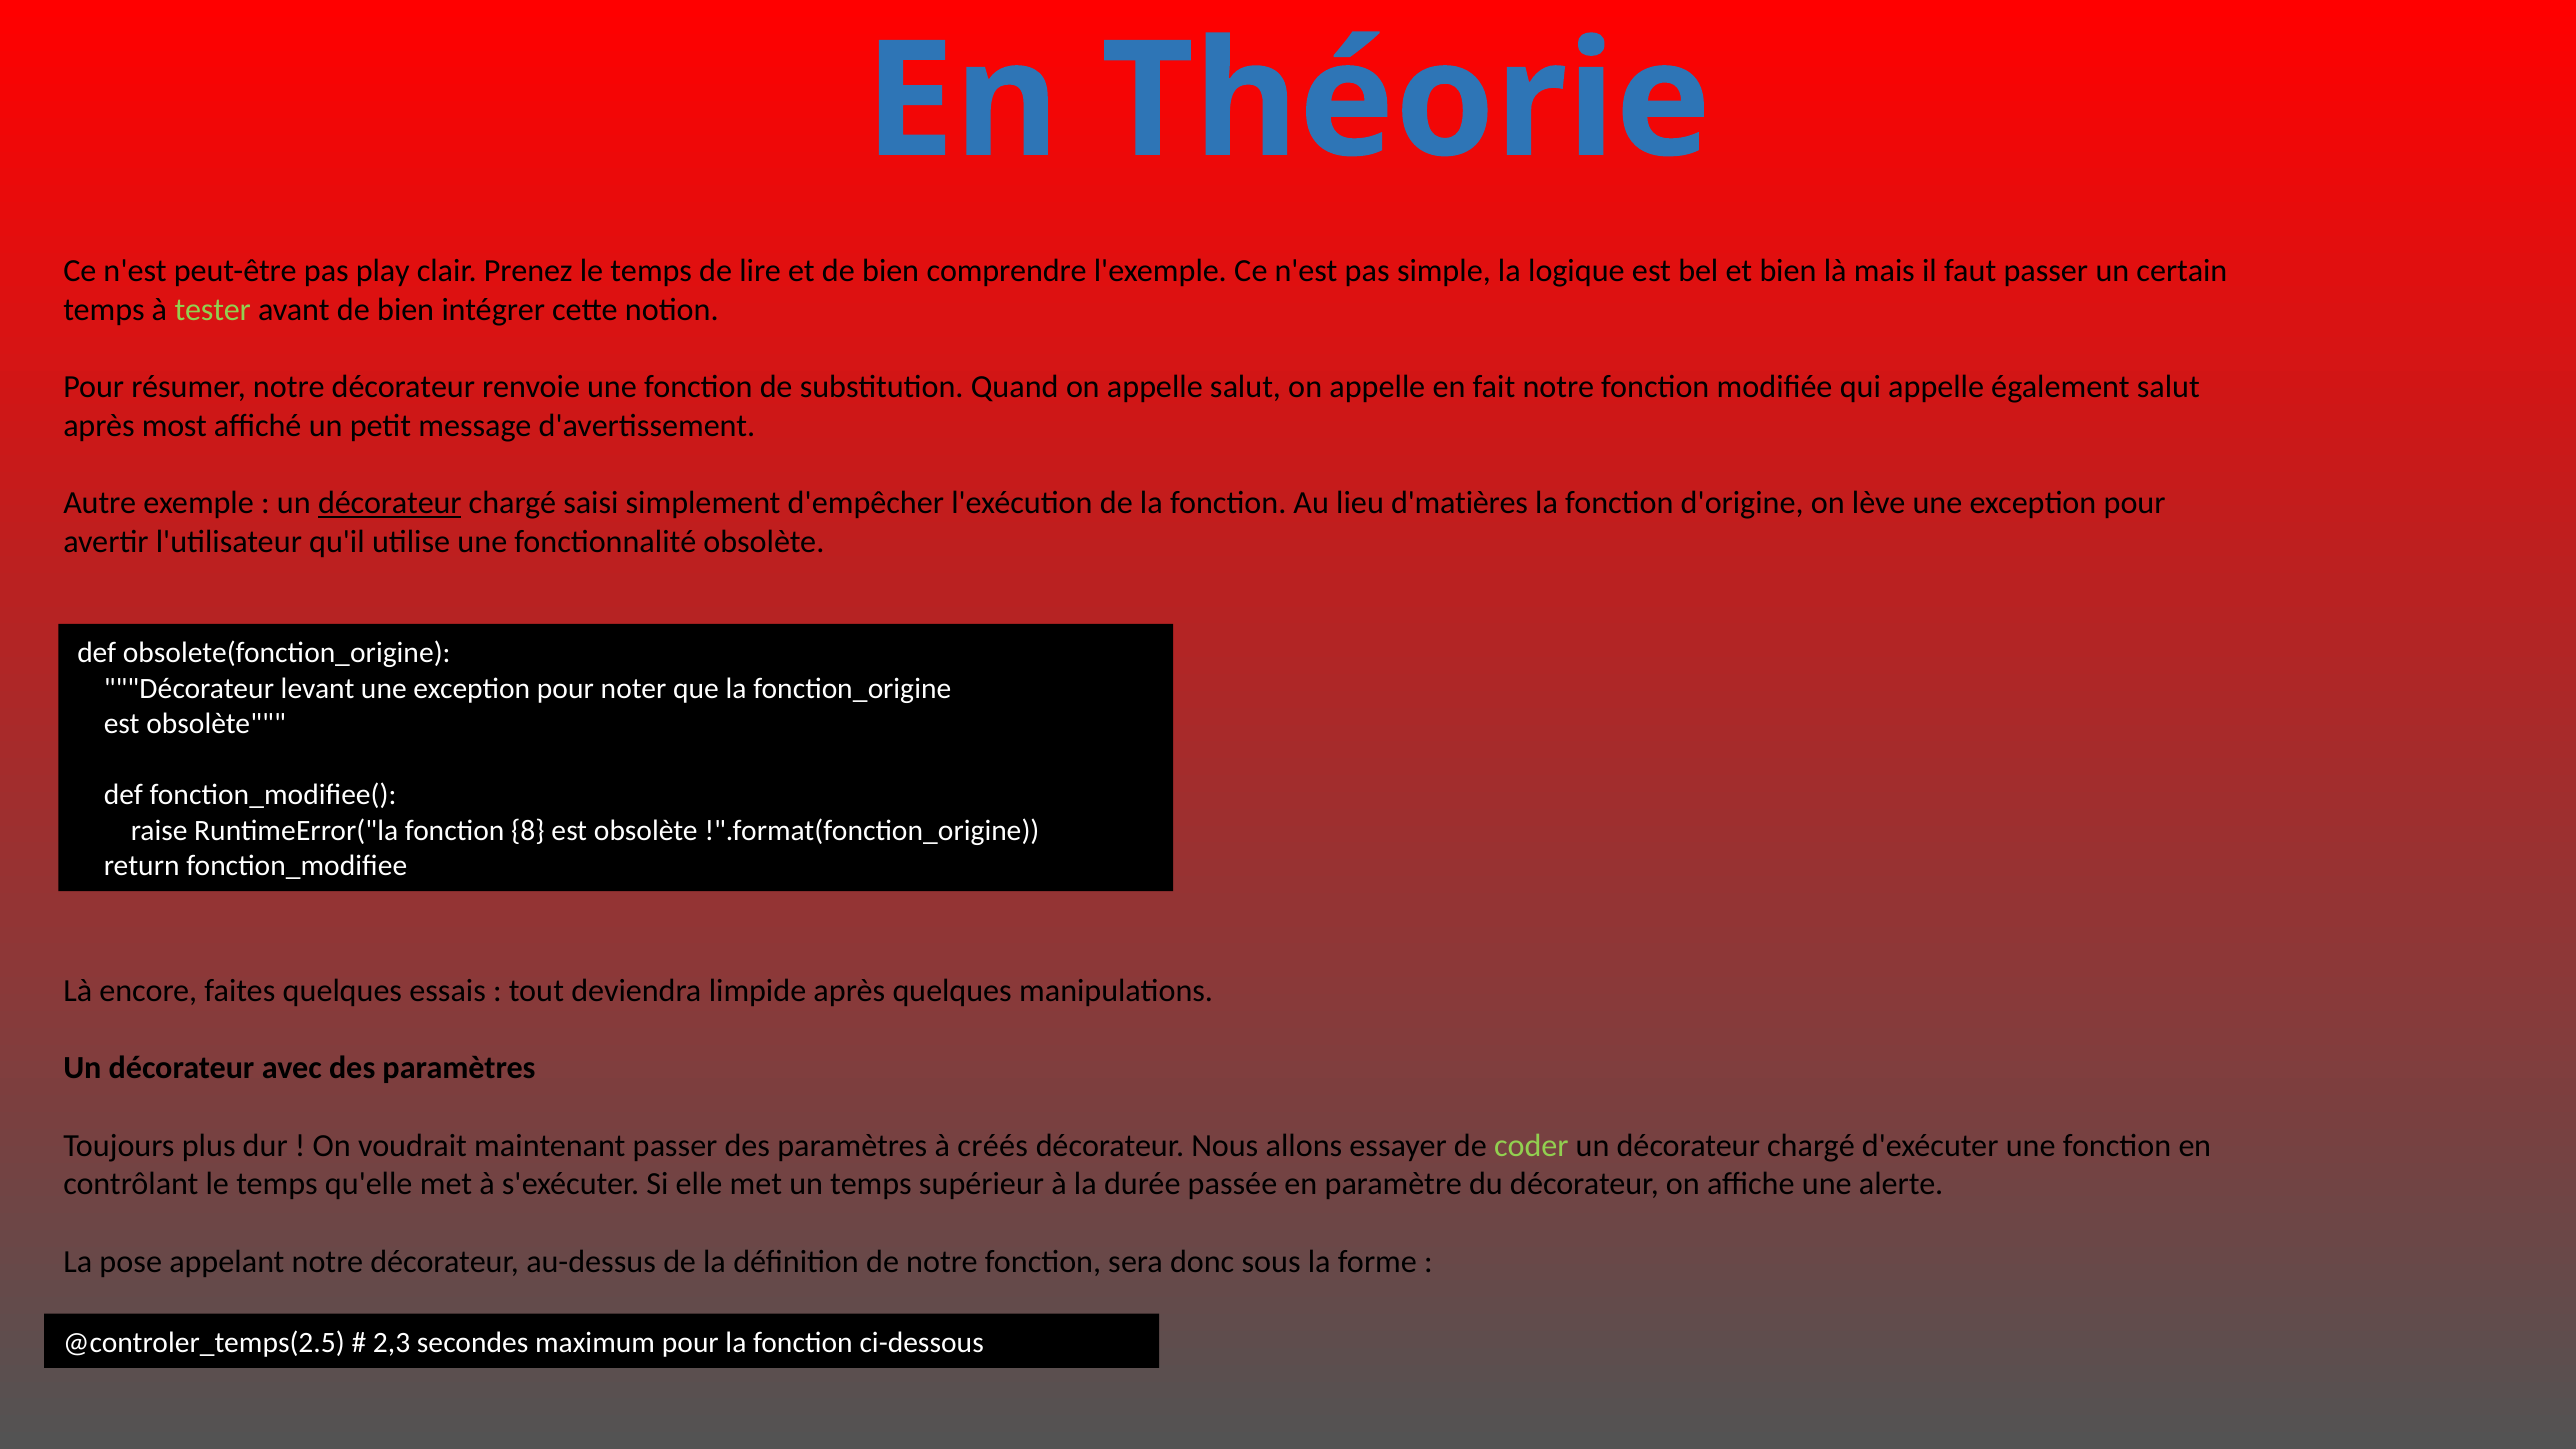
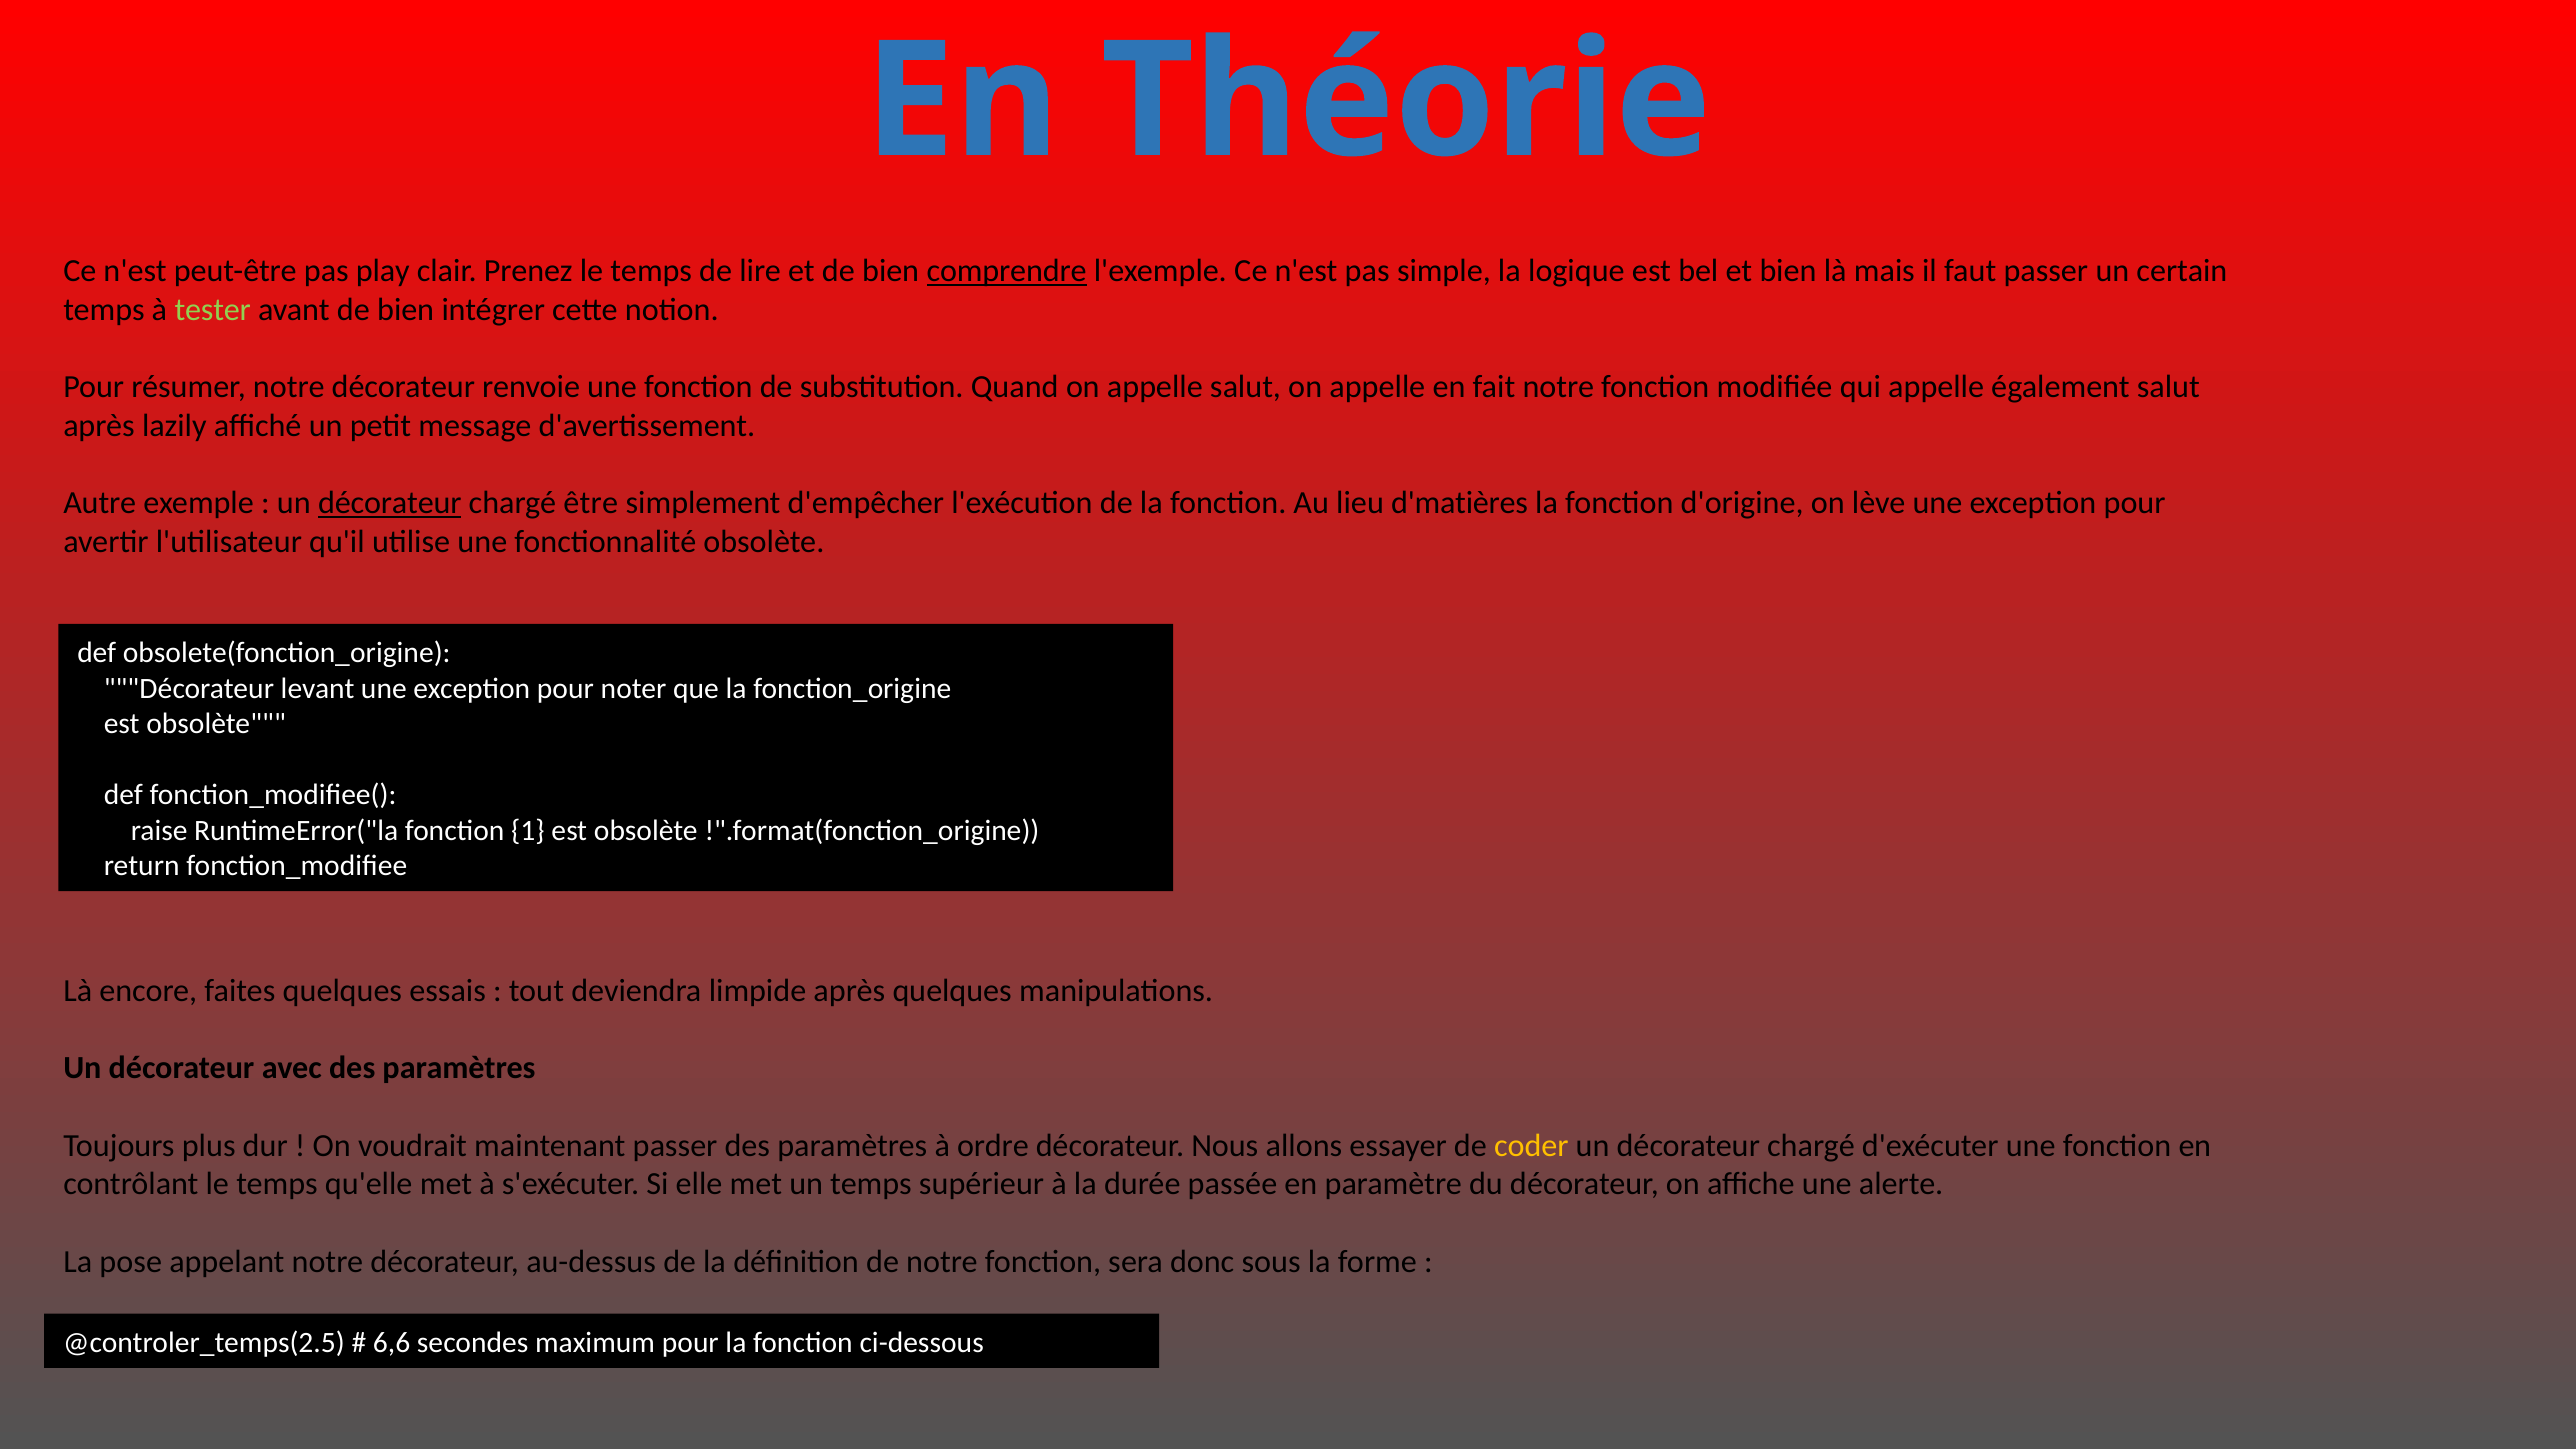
comprendre underline: none -> present
most: most -> lazily
saisi: saisi -> être
8: 8 -> 1
créés: créés -> ordre
coder colour: light green -> yellow
2,3: 2,3 -> 6,6
